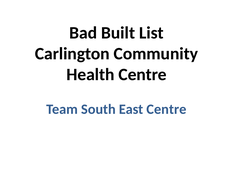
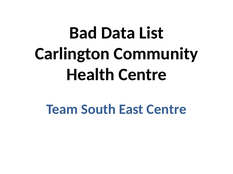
Built: Built -> Data
